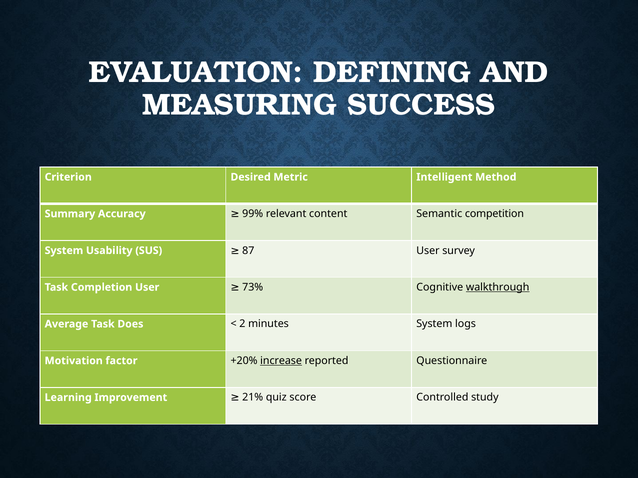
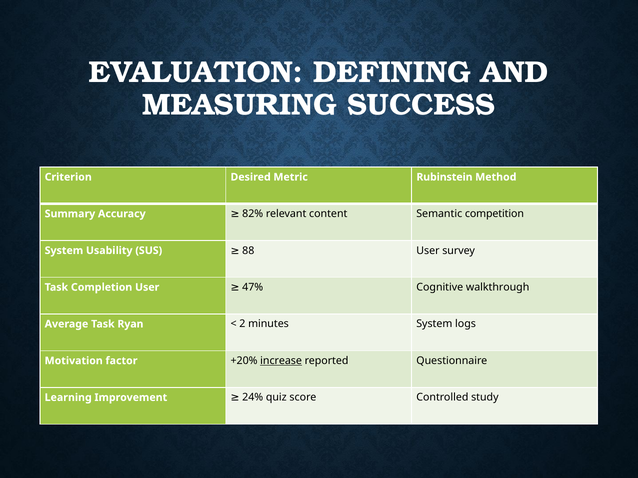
Intelligent: Intelligent -> Rubinstein
99%: 99% -> 82%
87: 87 -> 88
73%: 73% -> 47%
walkthrough underline: present -> none
Does: Does -> Ryan
21%: 21% -> 24%
